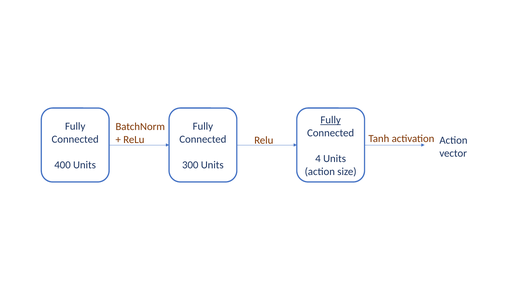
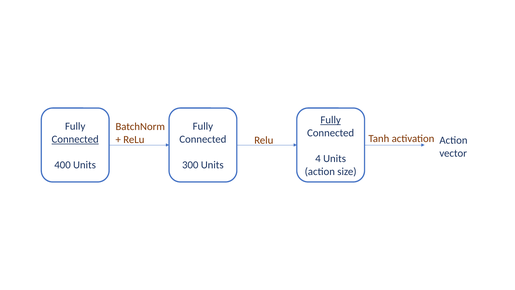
Connected at (75, 139) underline: none -> present
